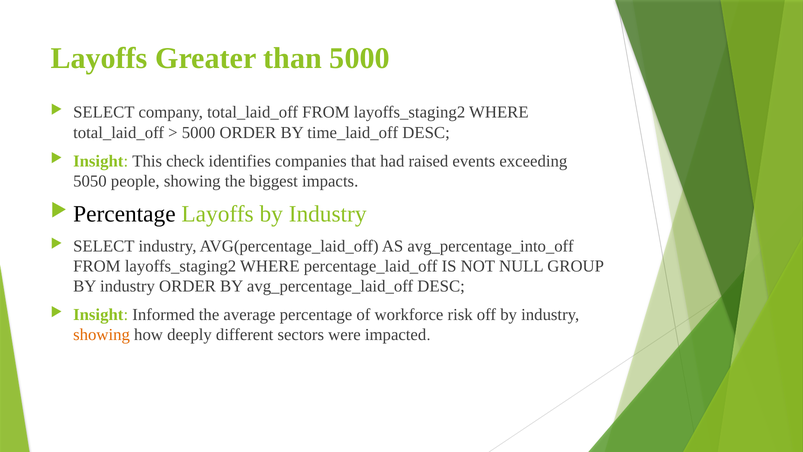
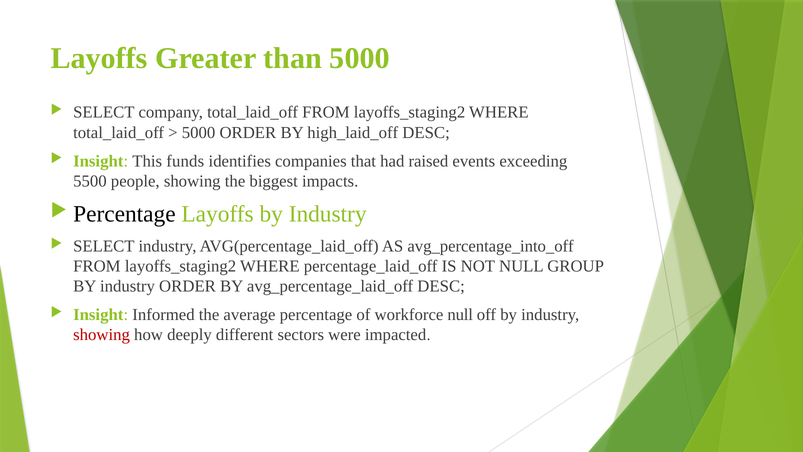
time_laid_off: time_laid_off -> high_laid_off
check: check -> funds
5050: 5050 -> 5500
workforce risk: risk -> null
showing at (102, 335) colour: orange -> red
